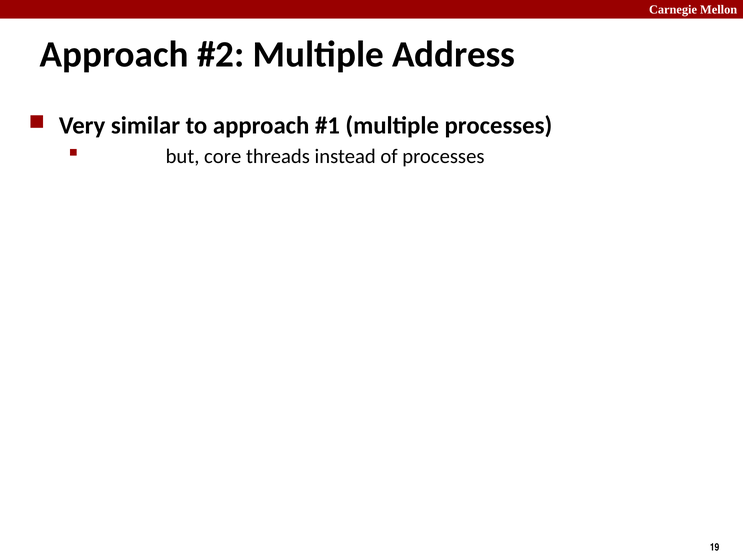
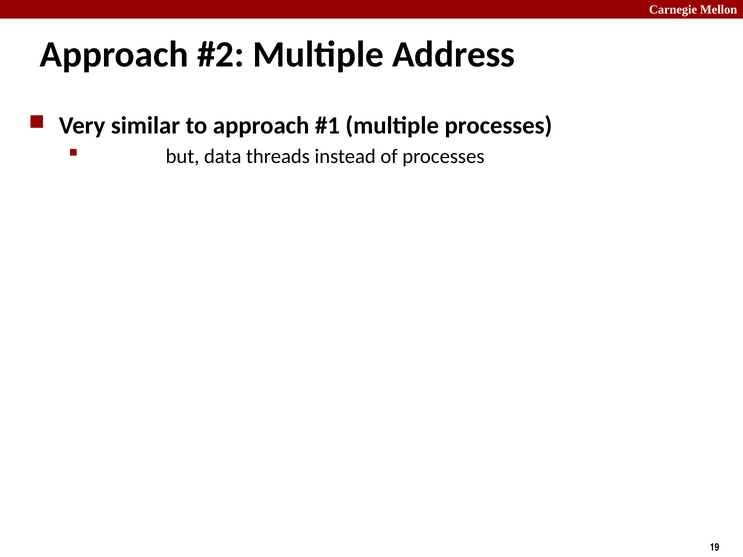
core: core -> data
